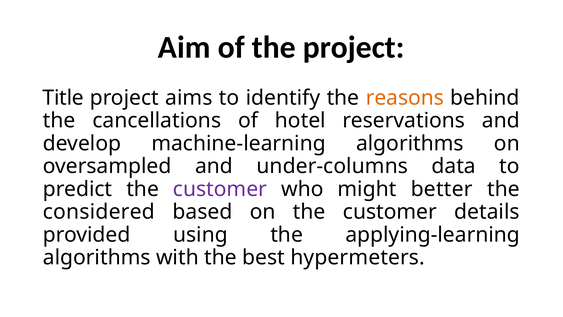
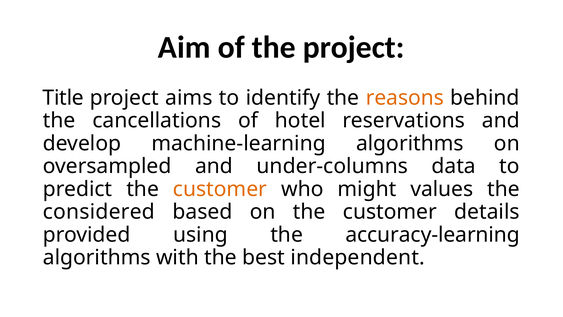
customer at (220, 189) colour: purple -> orange
better: better -> values
applying-learning: applying-learning -> accuracy-learning
hypermeters: hypermeters -> independent
